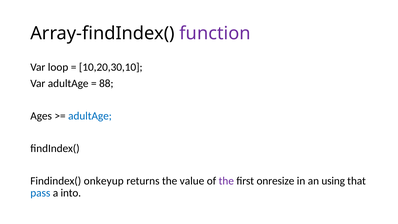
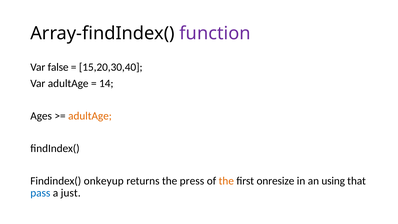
loop: loop -> false
10,20,30,10: 10,20,30,10 -> 15,20,30,40
88: 88 -> 14
adultAge at (90, 116) colour: blue -> orange
value: value -> press
the at (226, 181) colour: purple -> orange
into: into -> just
